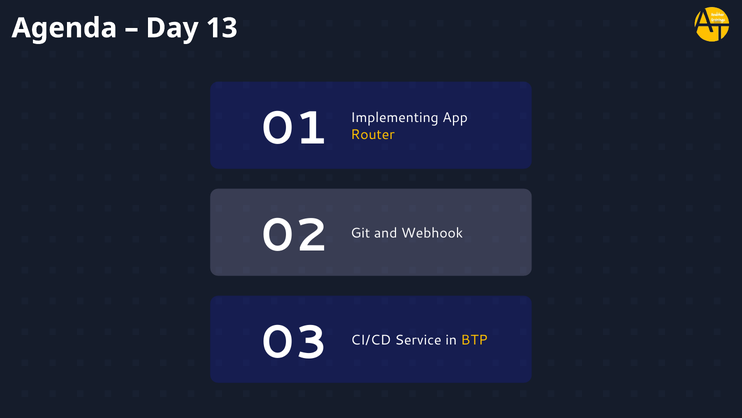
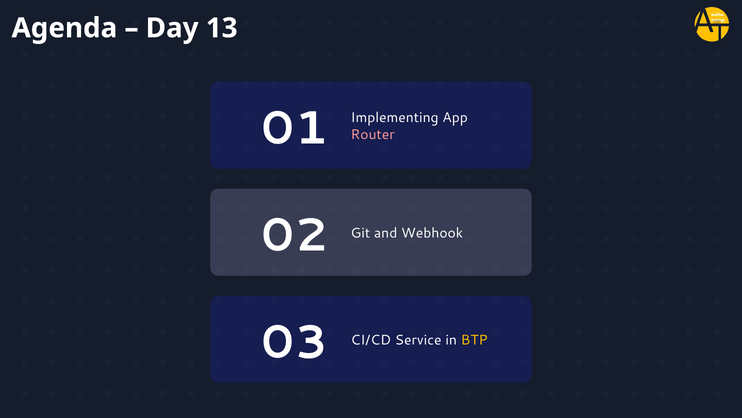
Router colour: yellow -> pink
